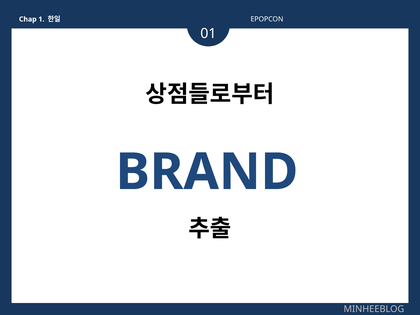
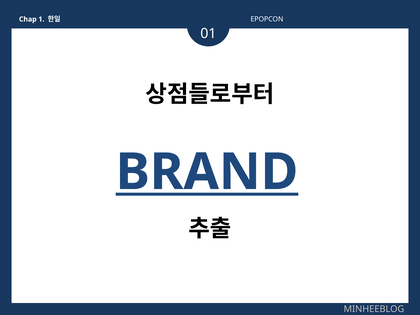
BRAND underline: none -> present
